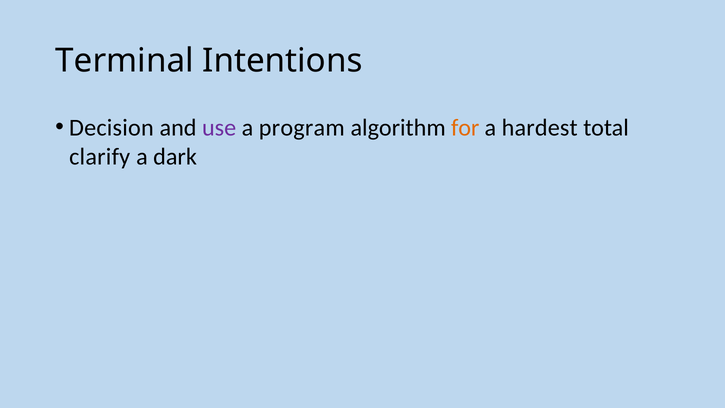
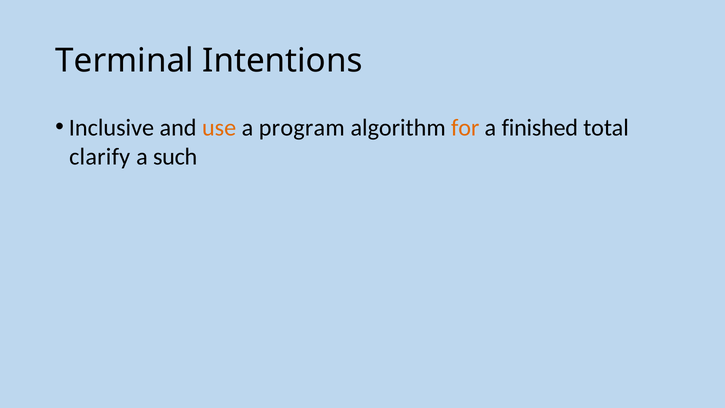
Decision: Decision -> Inclusive
use colour: purple -> orange
hardest: hardest -> finished
dark: dark -> such
